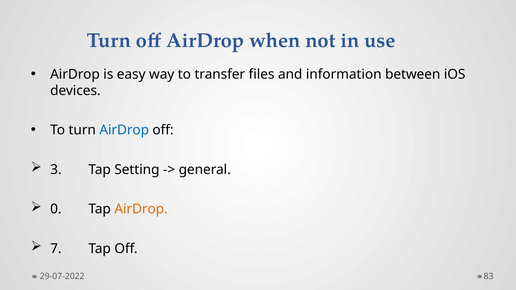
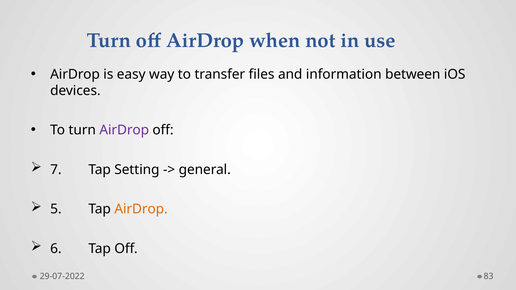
AirDrop at (124, 130) colour: blue -> purple
3: 3 -> 7
0: 0 -> 5
7: 7 -> 6
